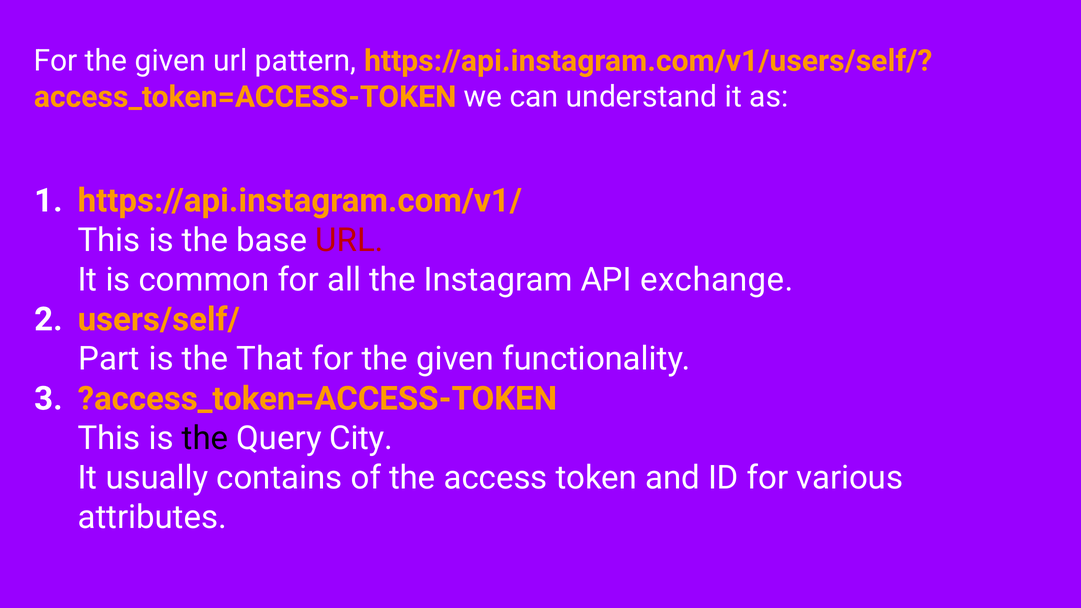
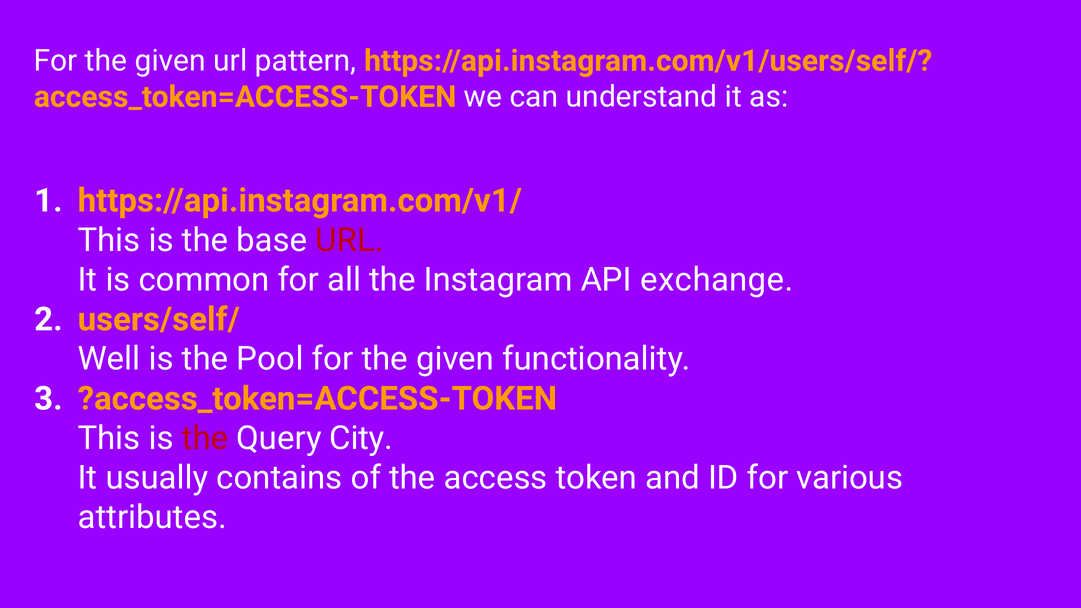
Part: Part -> Well
That: That -> Pool
the at (205, 438) colour: black -> red
